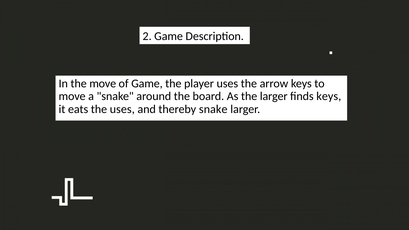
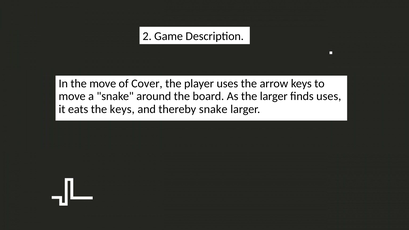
of Game: Game -> Cover
finds keys: keys -> uses
the uses: uses -> keys
